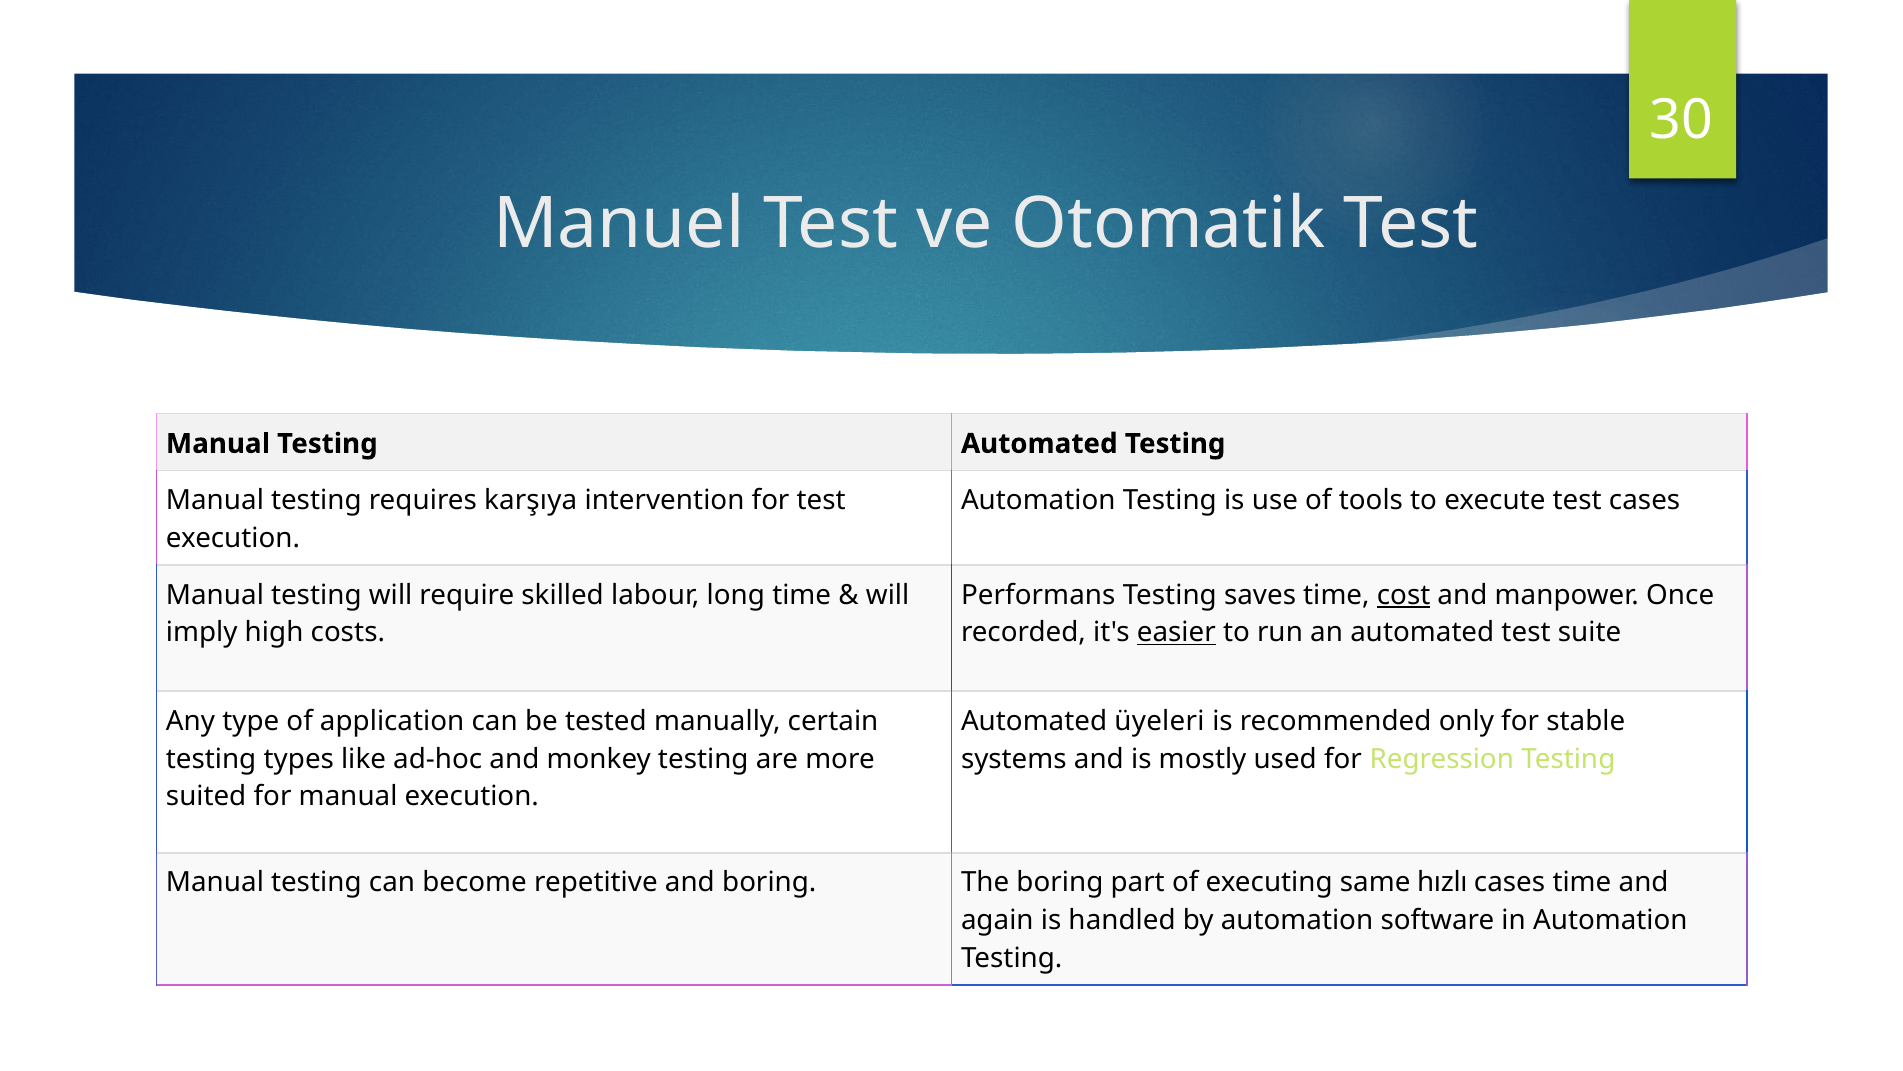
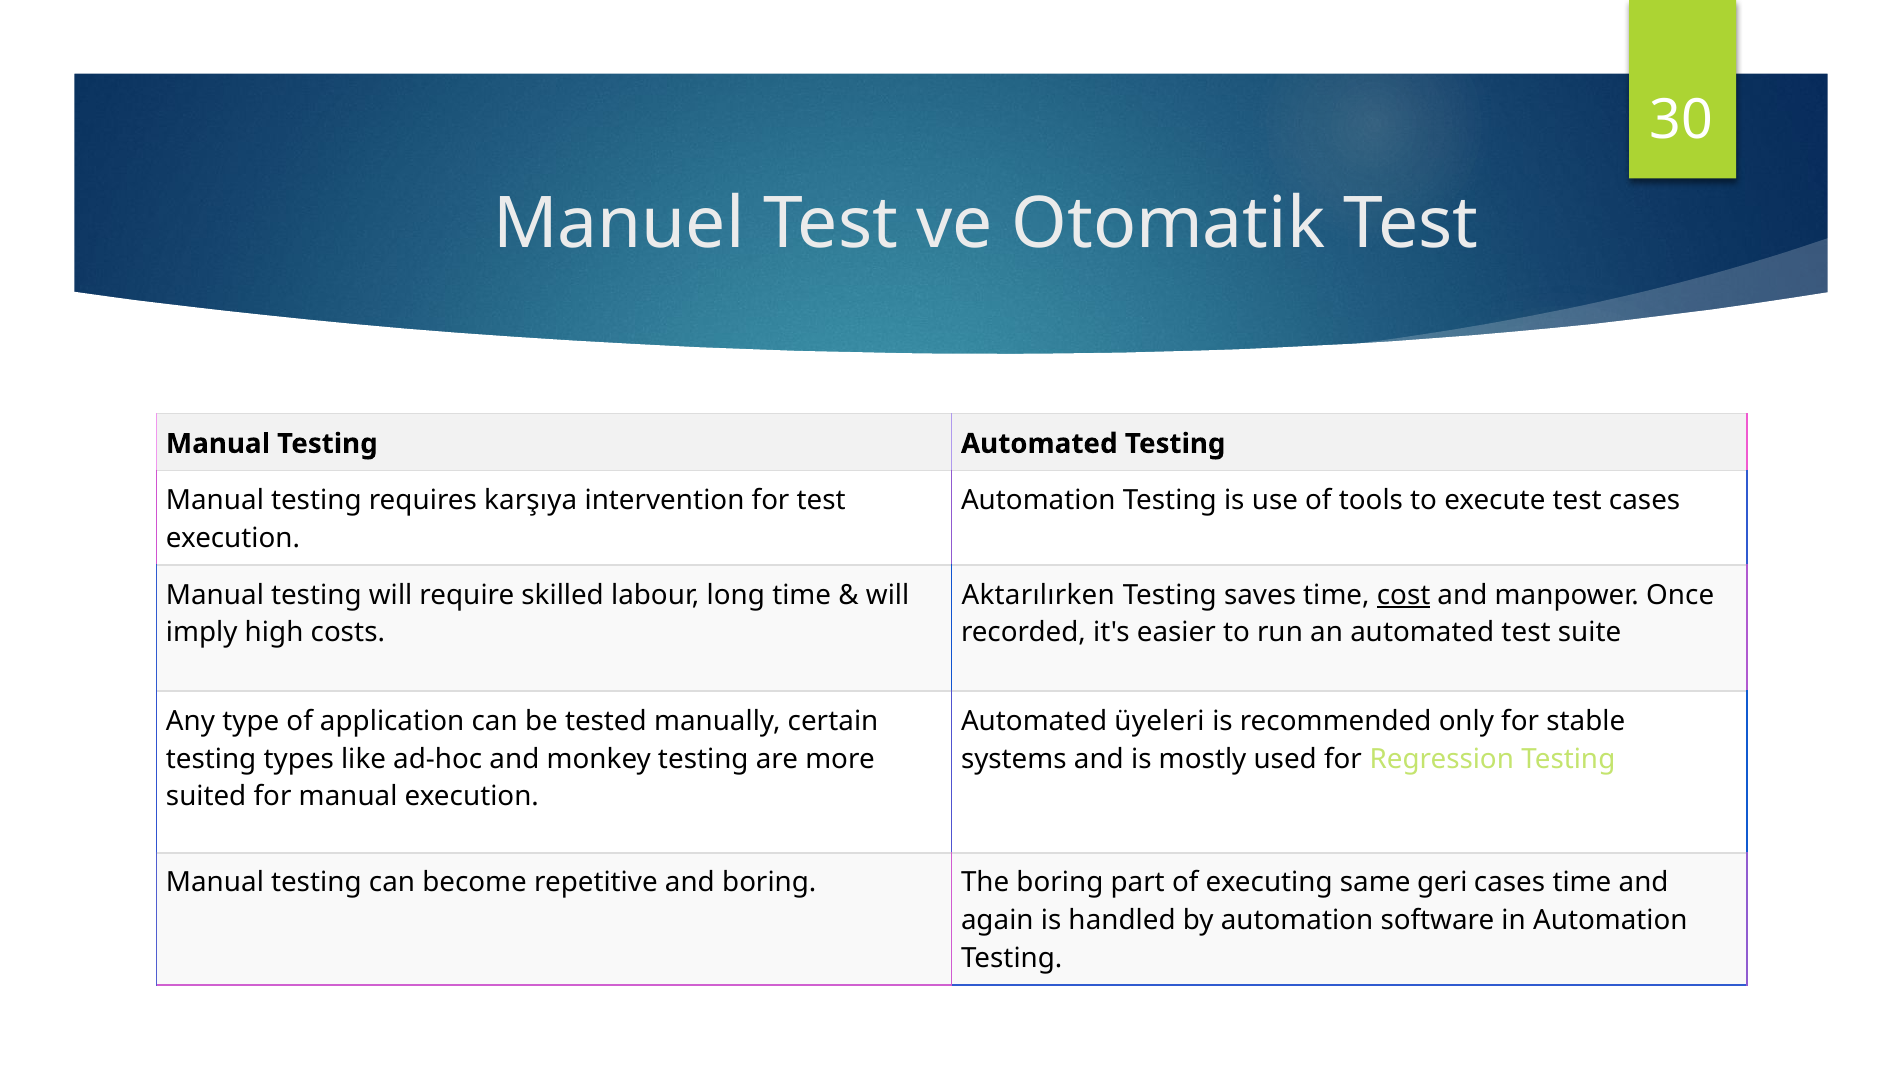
Performans: Performans -> Aktarılırken
easier underline: present -> none
hızlı: hızlı -> geri
